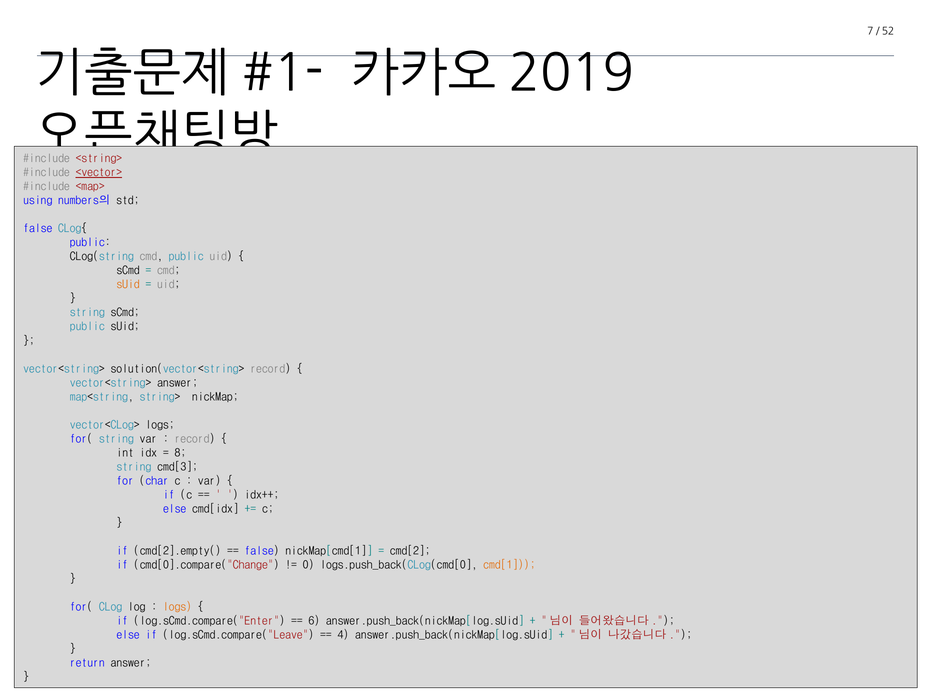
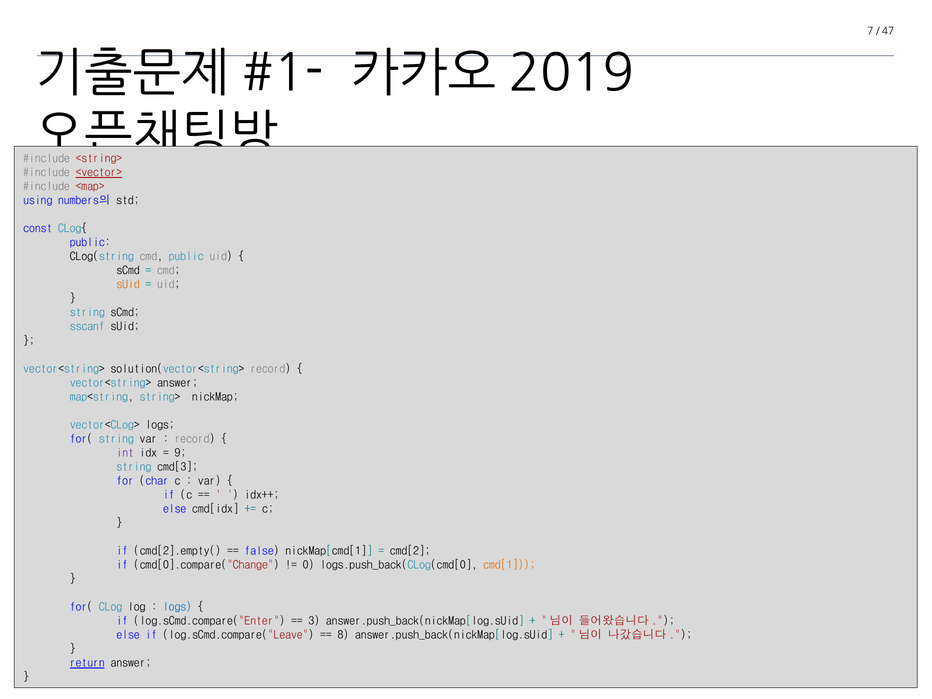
52: 52 -> 47
false at (38, 229): false -> const
public at (87, 327): public -> sscanf
int colour: black -> purple
8: 8 -> 9
logs at (177, 607) colour: orange -> blue
6: 6 -> 3
4: 4 -> 8
return underline: none -> present
